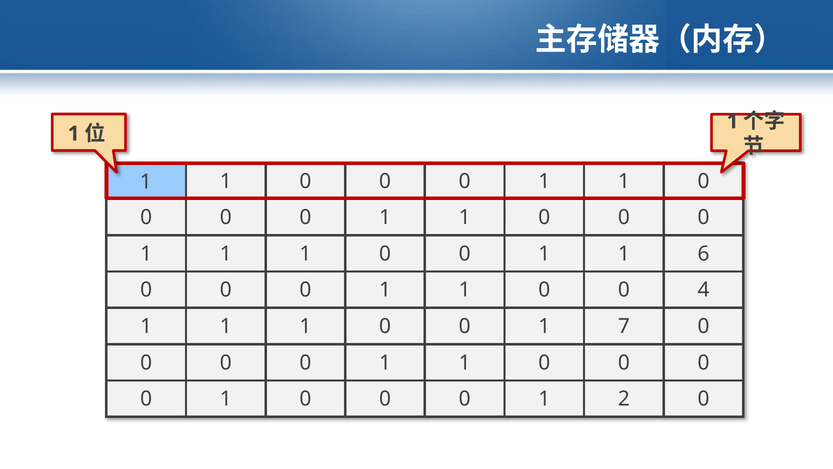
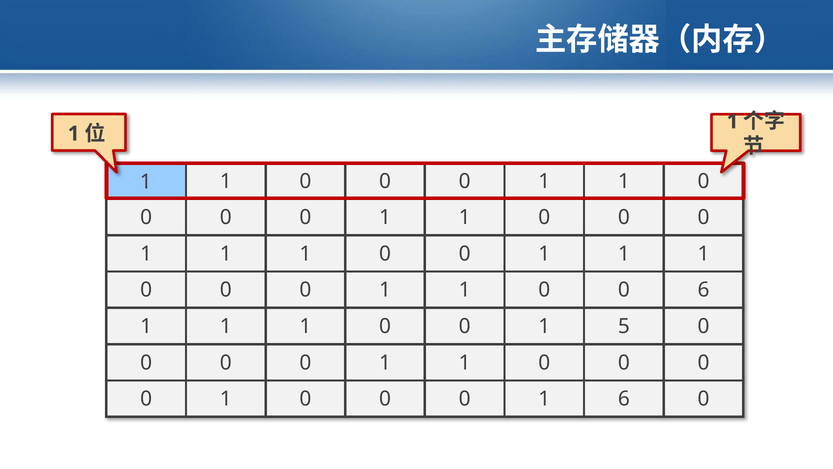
6 at (704, 254): 6 -> 1
0 4: 4 -> 6
7: 7 -> 5
1 2: 2 -> 6
